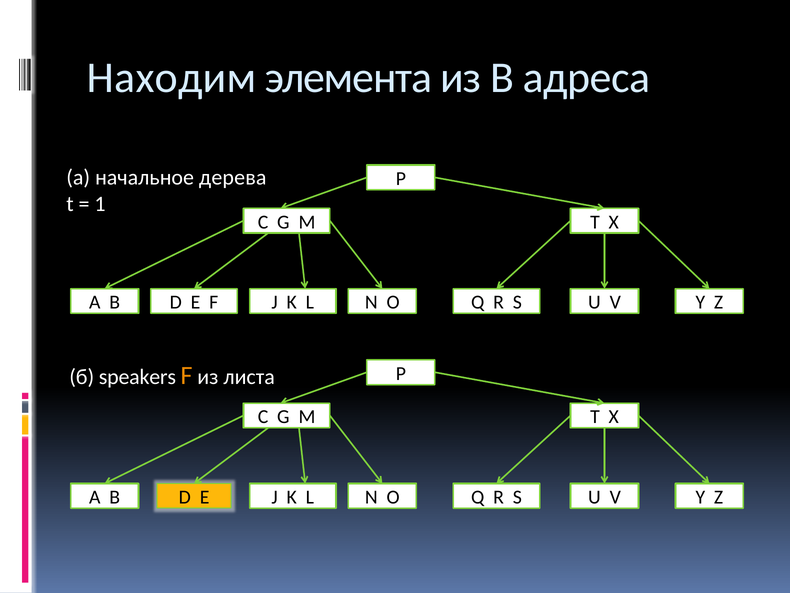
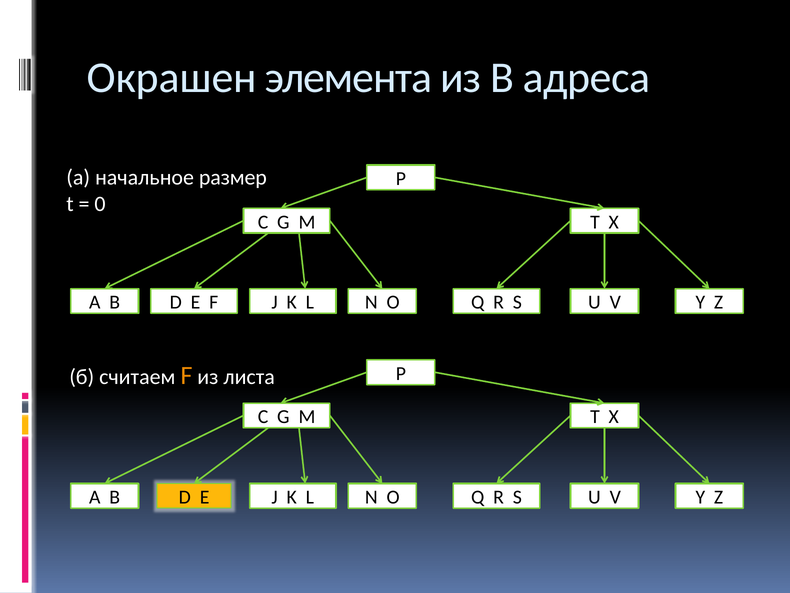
Находим: Находим -> Окрашен
дерева: дерева -> размер
1: 1 -> 0
speakers: speakers -> cчитаем
